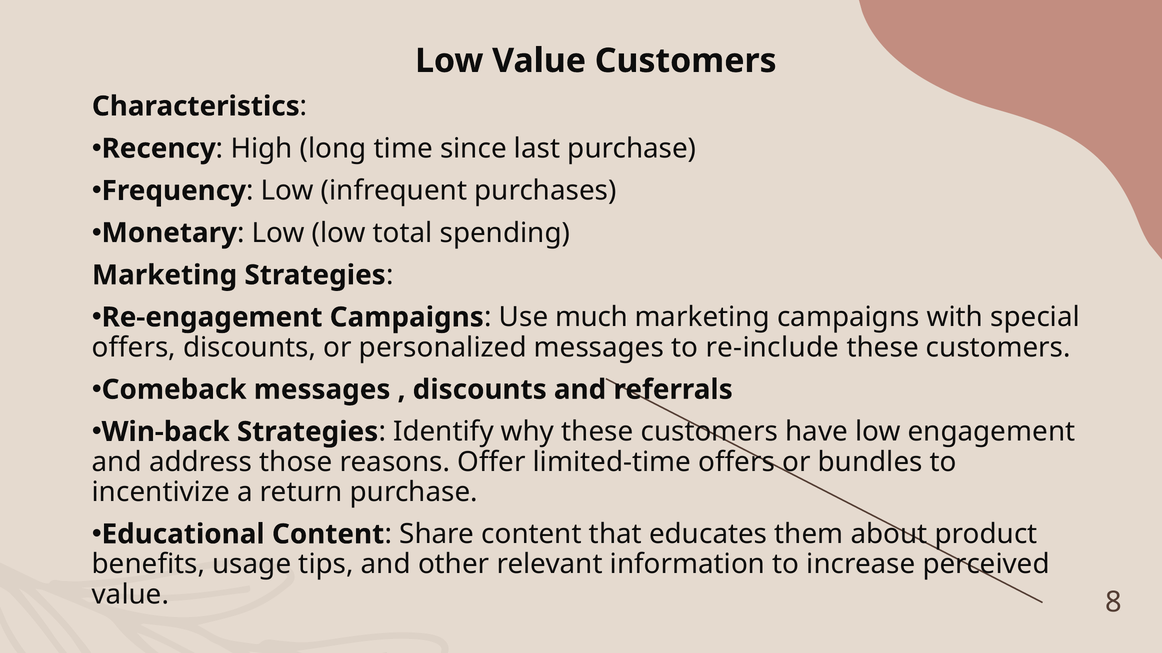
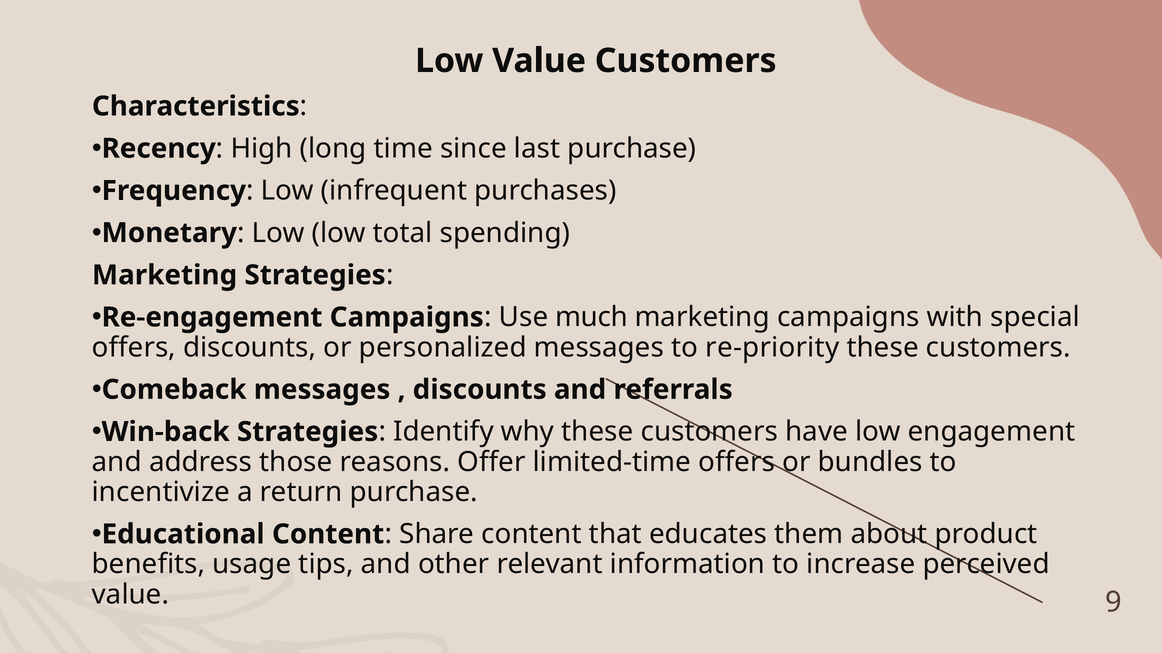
re-include: re-include -> re-priority
8: 8 -> 9
